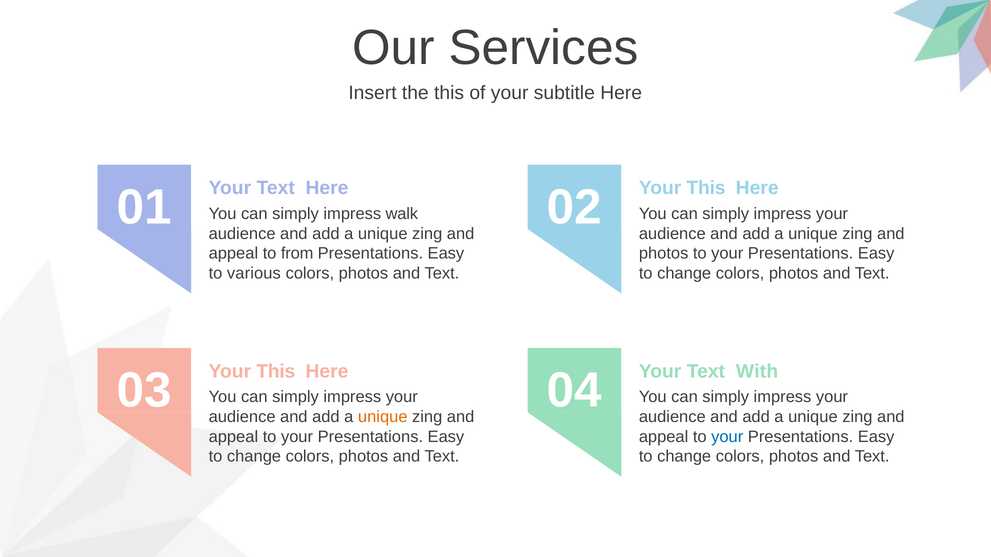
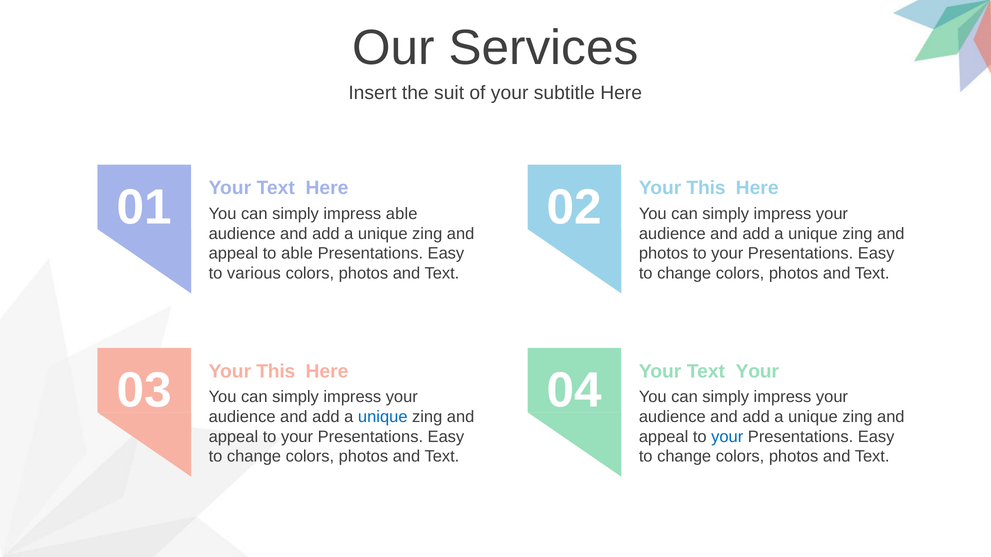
the this: this -> suit
impress walk: walk -> able
to from: from -> able
Your Text With: With -> Your
unique at (383, 417) colour: orange -> blue
